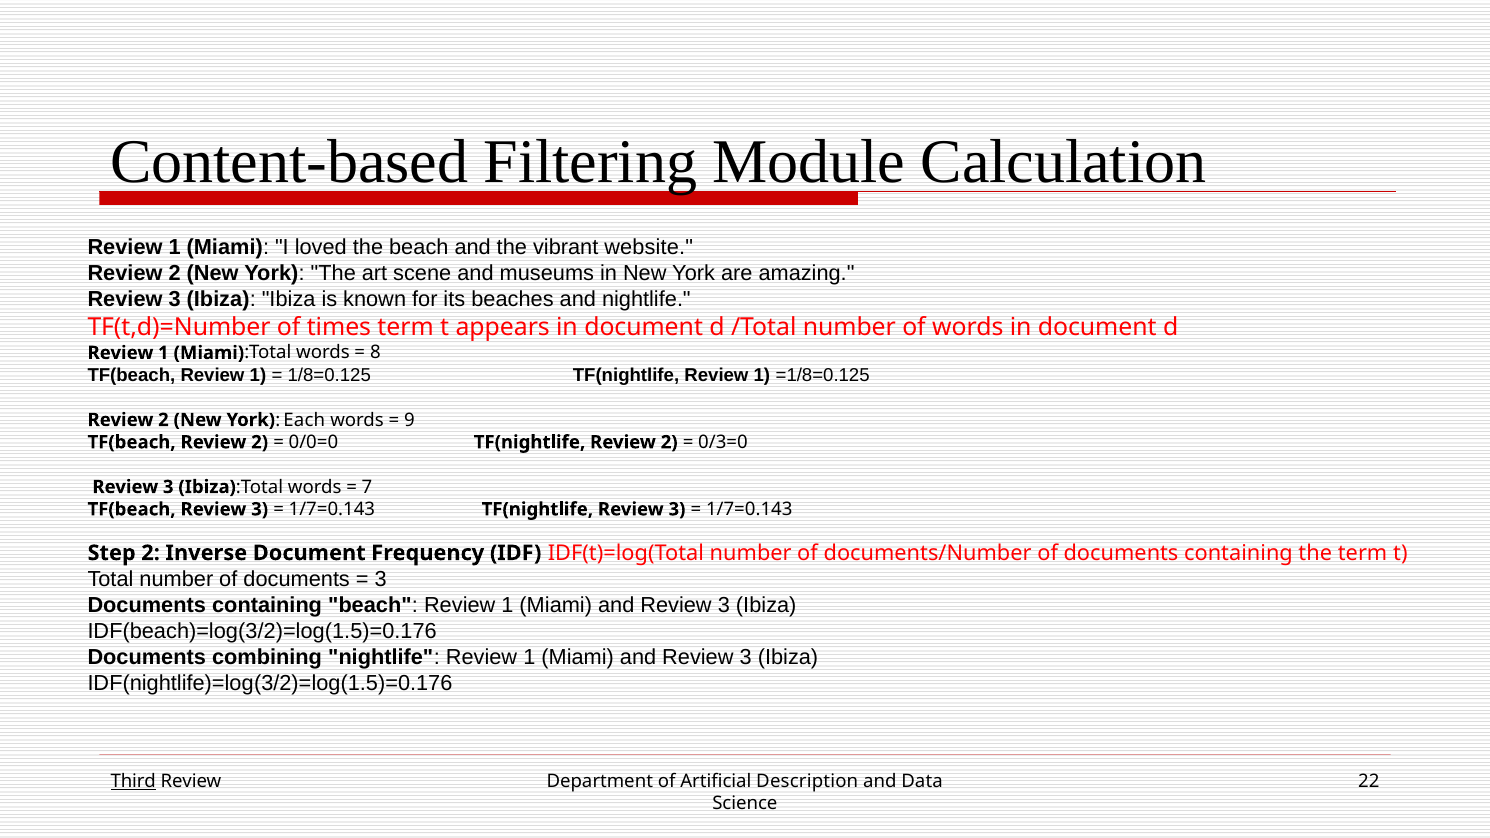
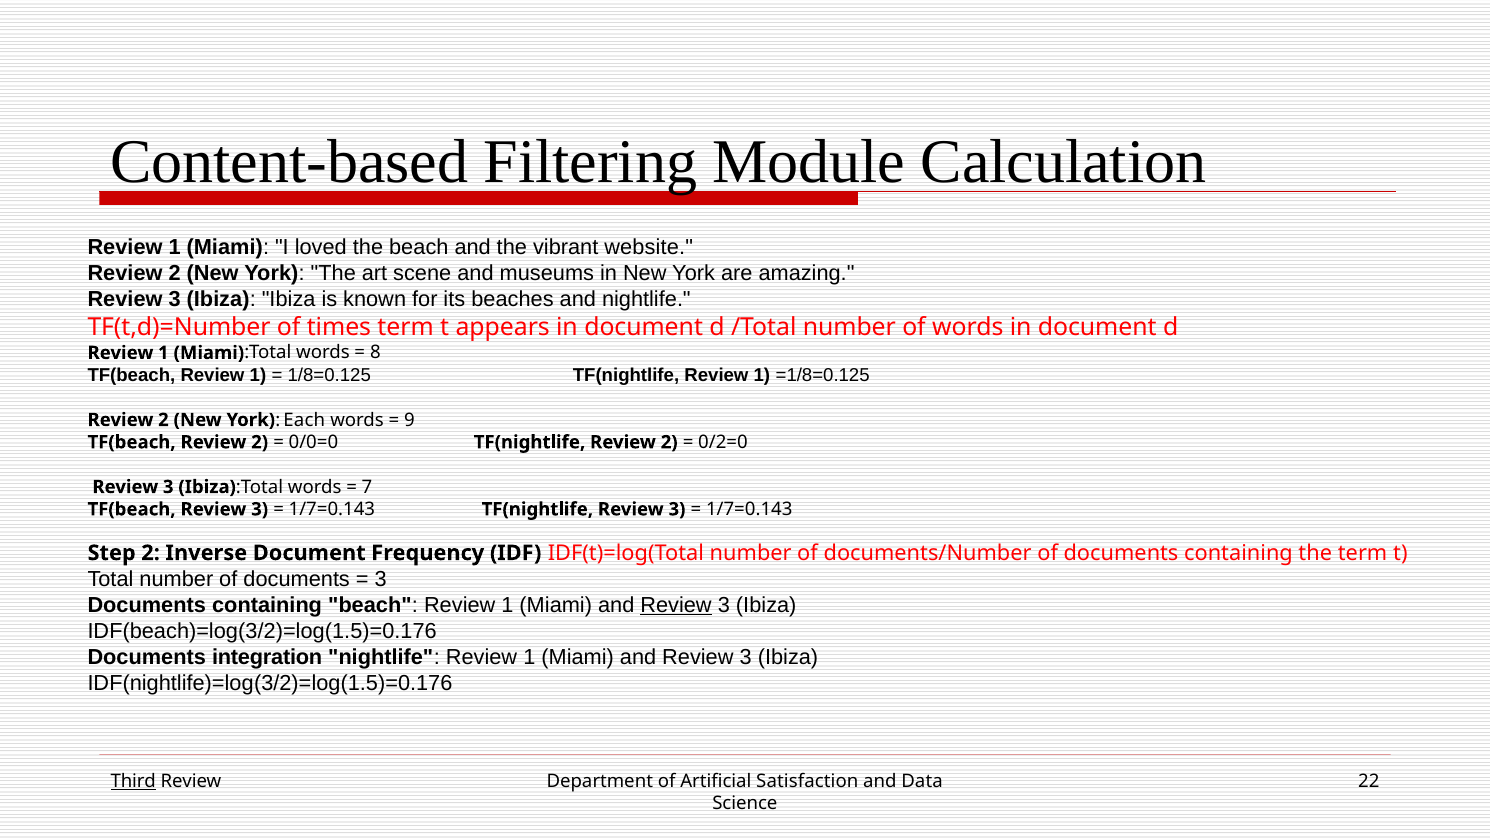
0/3=0: 0/3=0 -> 0/2=0
Review at (676, 605) underline: none -> present
combining: combining -> integration
Description: Description -> Satisfaction
